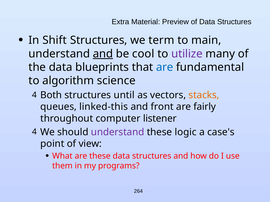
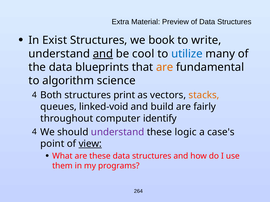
Shift: Shift -> Exist
term: term -> book
main: main -> write
utilize colour: purple -> blue
are at (165, 67) colour: blue -> orange
until: until -> print
linked-this: linked-this -> linked-void
front: front -> build
listener: listener -> identify
view underline: none -> present
